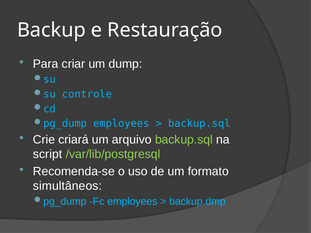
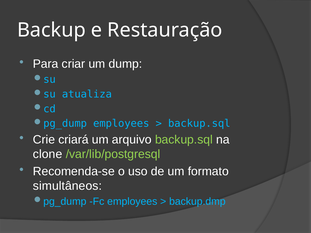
controle: controle -> atualiza
script: script -> clone
